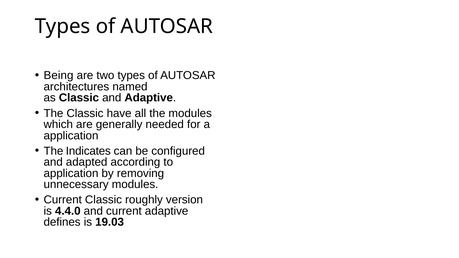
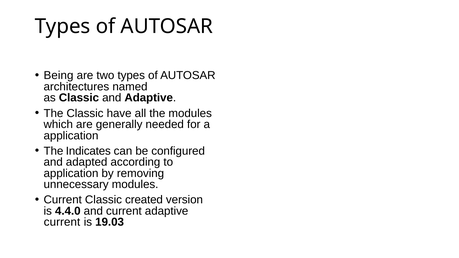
roughly: roughly -> created
defines at (62, 222): defines -> current
